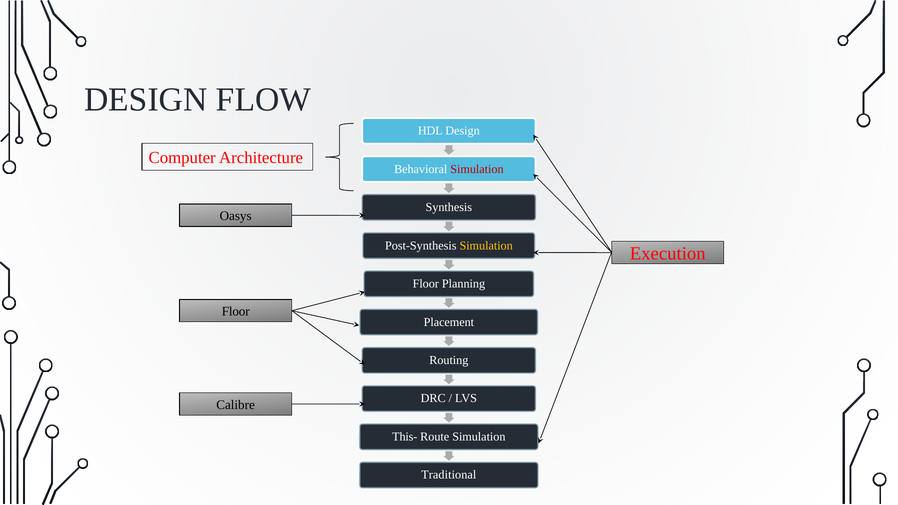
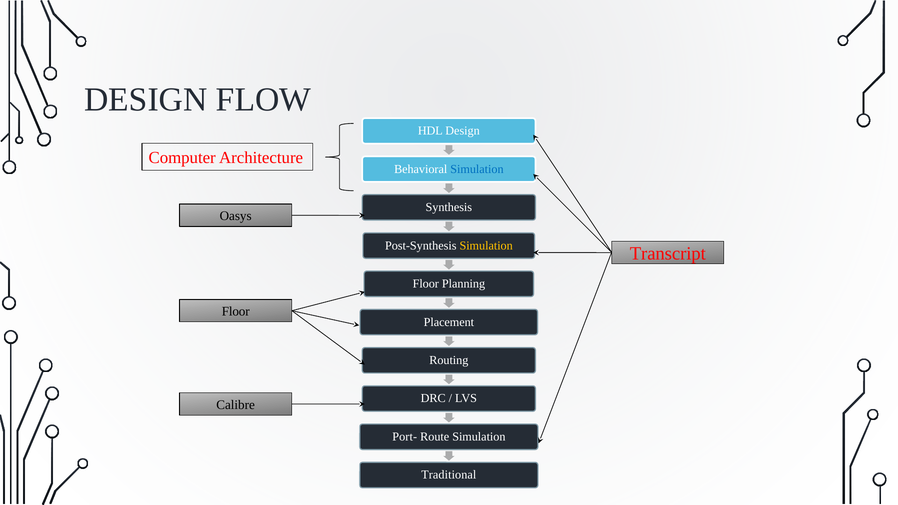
Simulation at (477, 169) colour: red -> blue
Execution: Execution -> Transcript
This-: This- -> Port-
